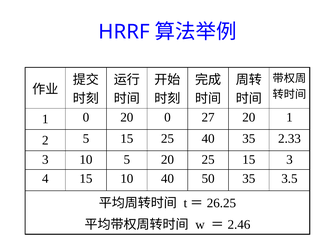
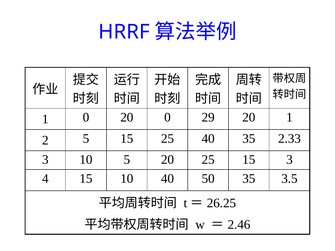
27: 27 -> 29
